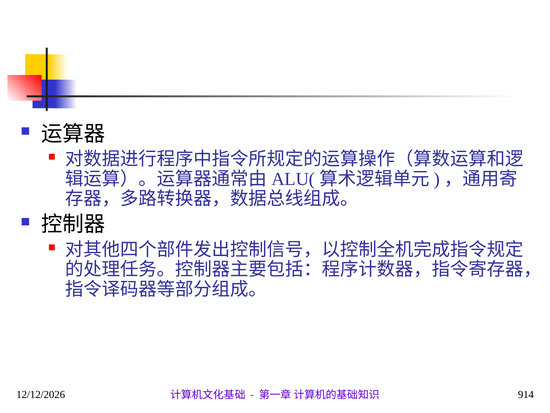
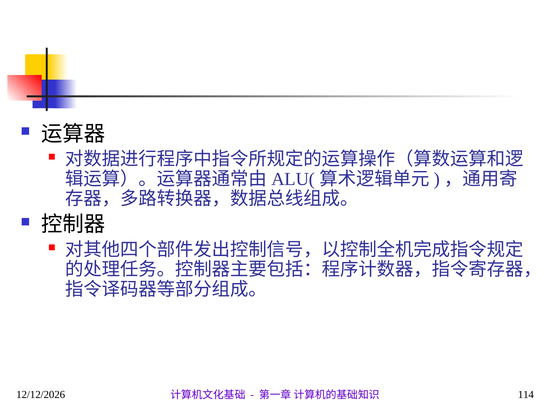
914: 914 -> 114
